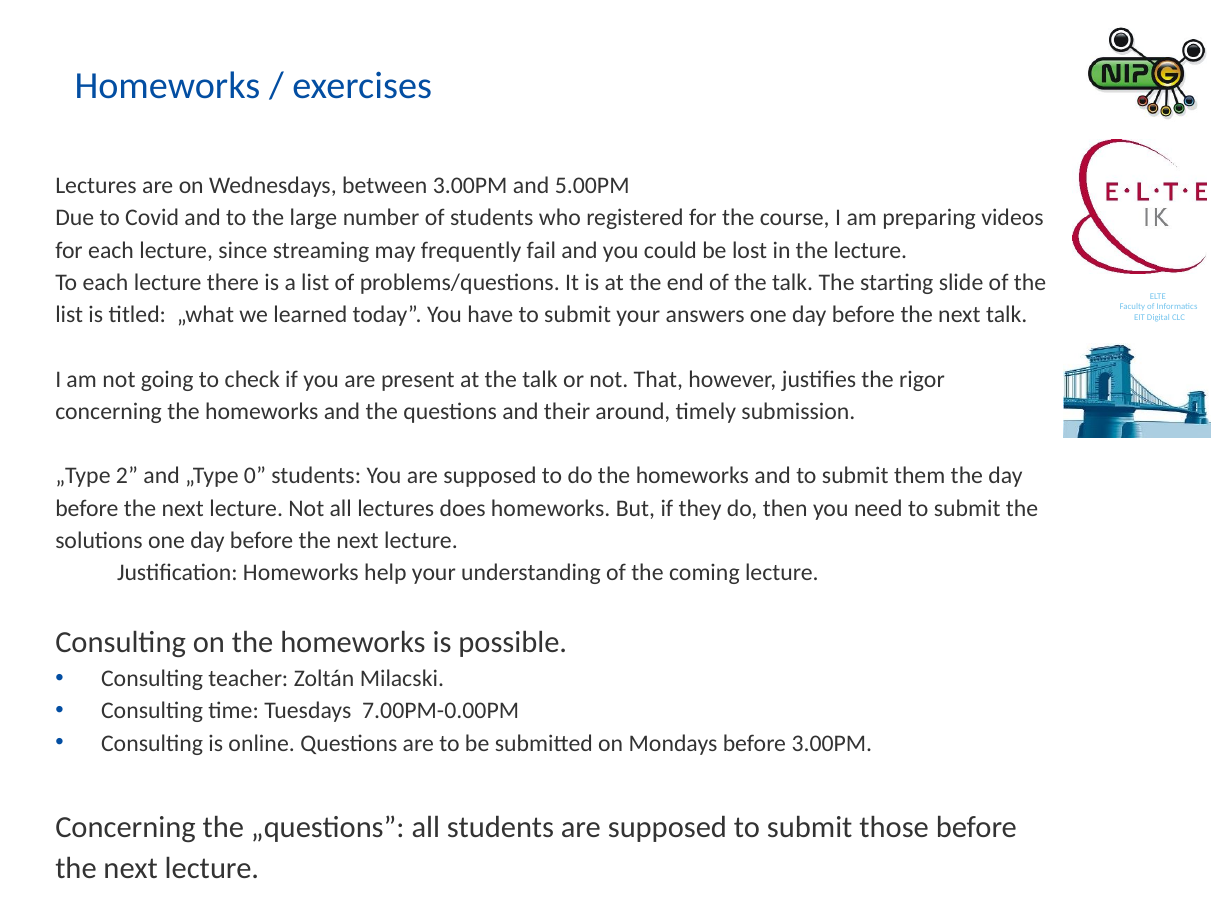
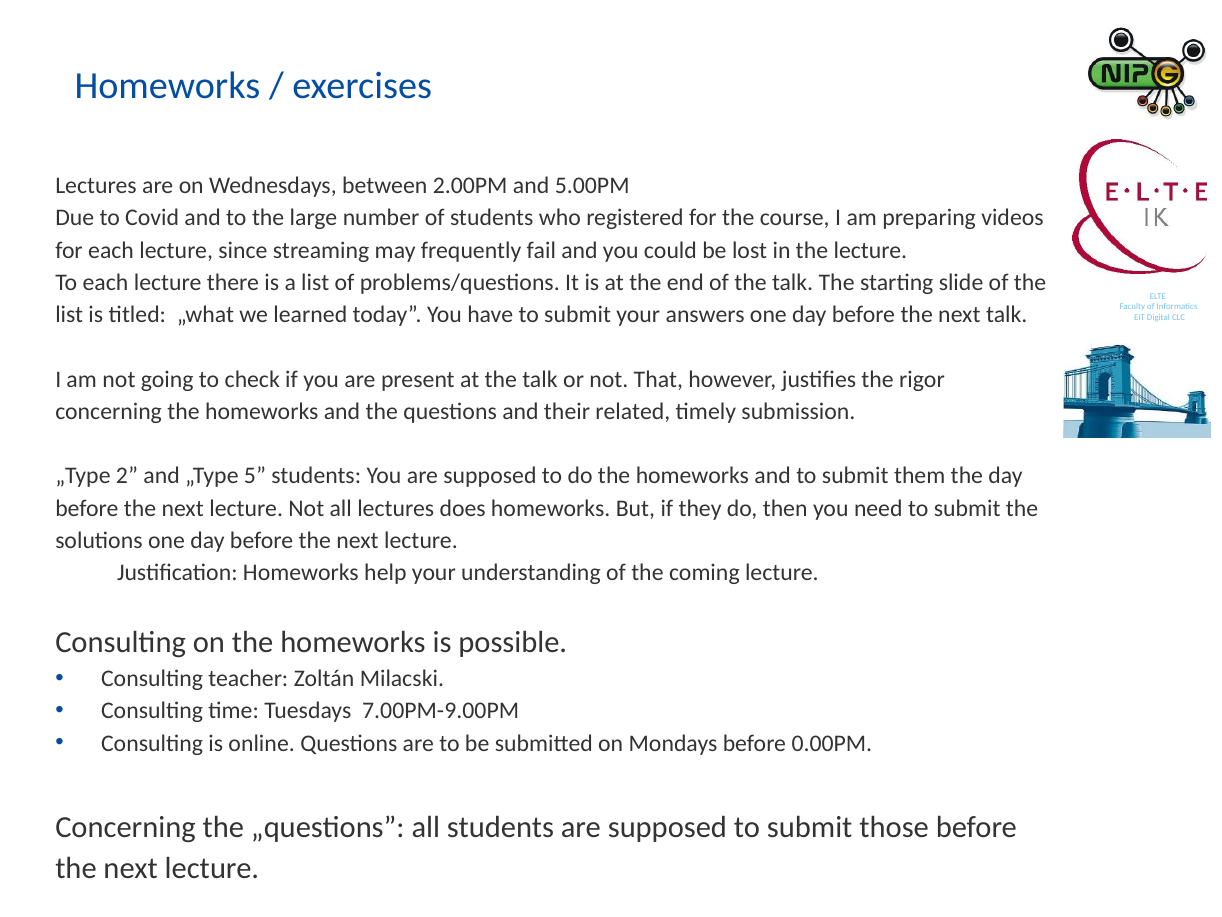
between 3.00PM: 3.00PM -> 2.00PM
around: around -> related
0: 0 -> 5
7.00PM-0.00PM: 7.00PM-0.00PM -> 7.00PM-9.00PM
before 3.00PM: 3.00PM -> 0.00PM
